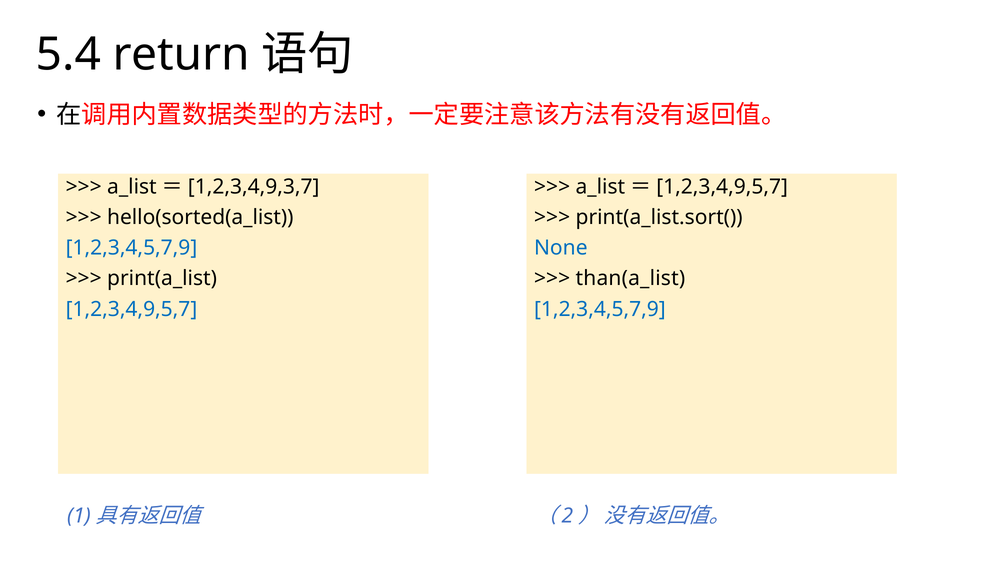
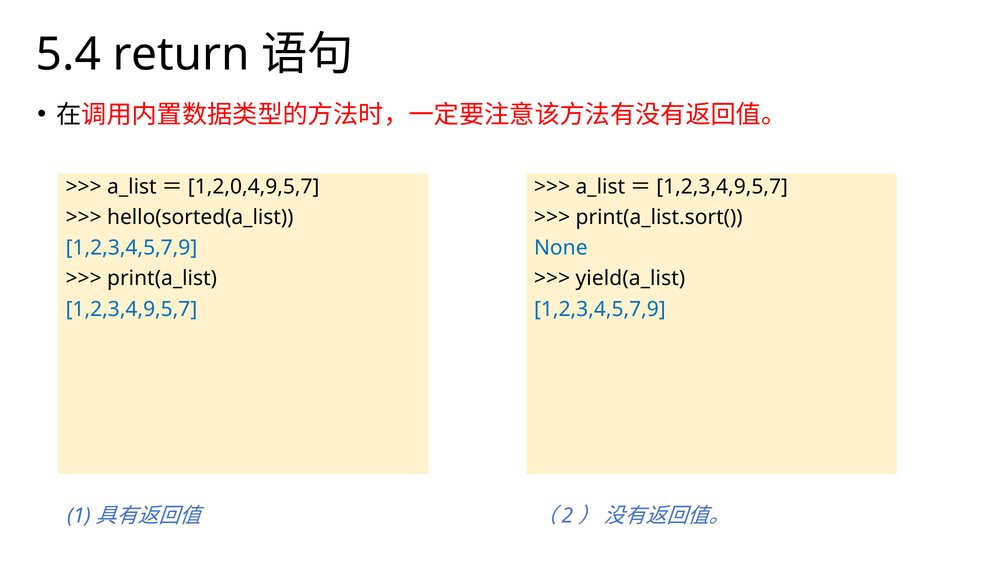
1,2,3,4,9,3,7: 1,2,3,4,9,3,7 -> 1,2,0,4,9,5,7
than(a_list: than(a_list -> yield(a_list
